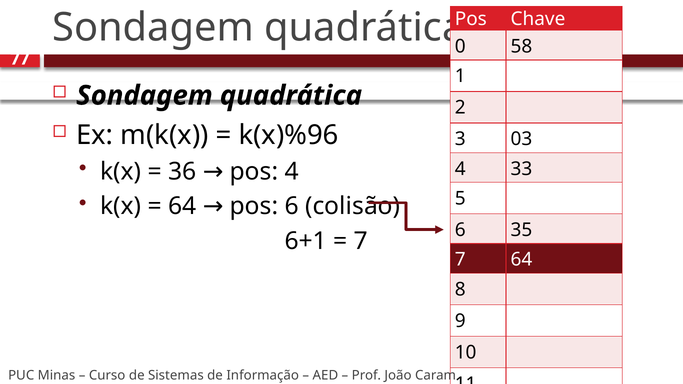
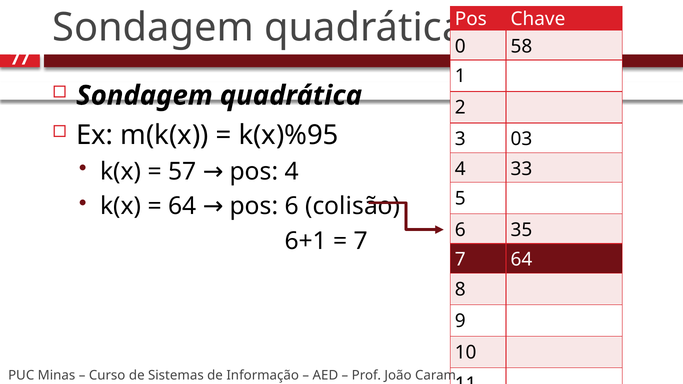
k(x)%96: k(x)%96 -> k(x)%95
36: 36 -> 57
